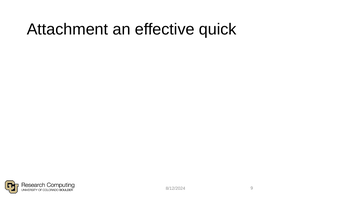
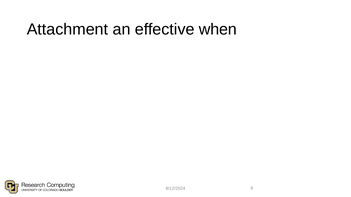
quick: quick -> when
